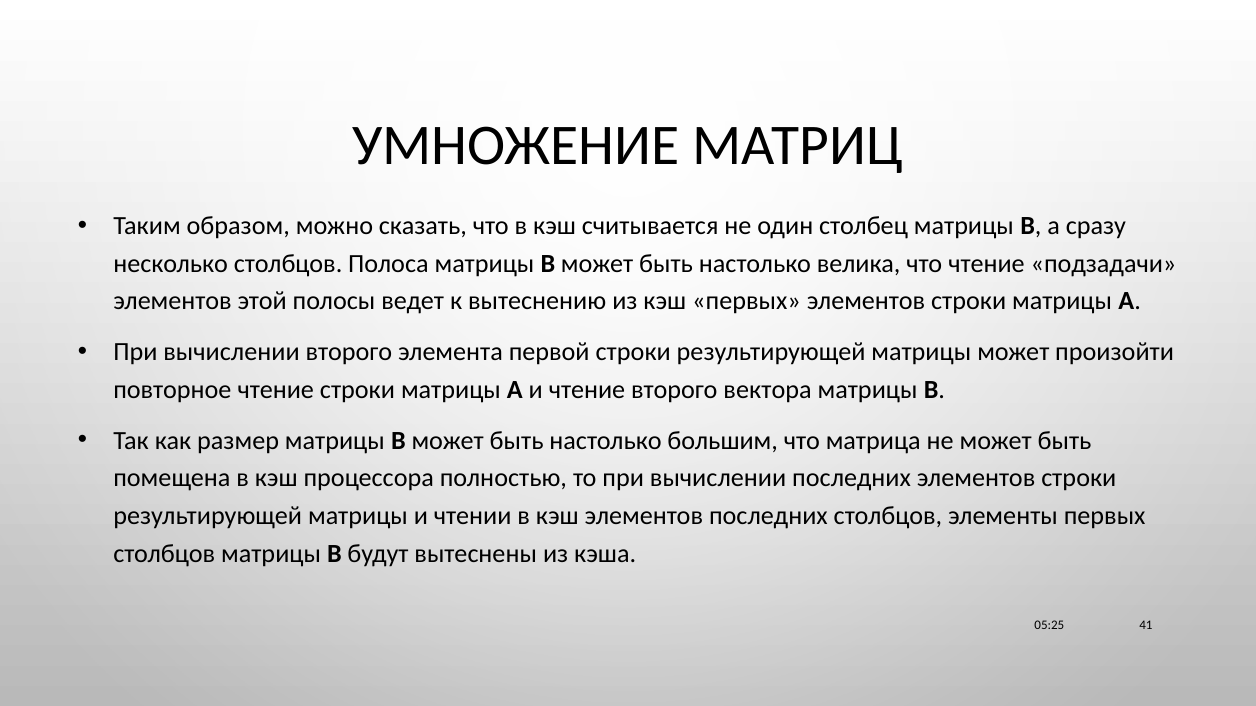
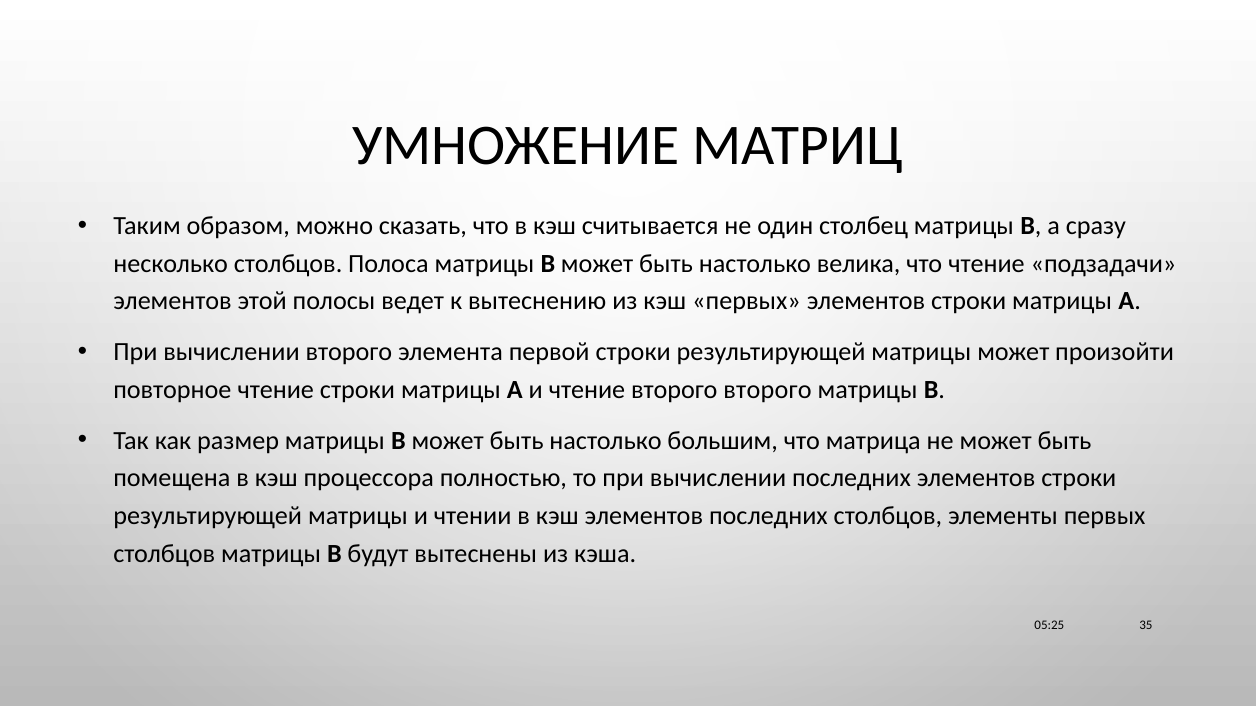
второго вектора: вектора -> второго
41: 41 -> 35
